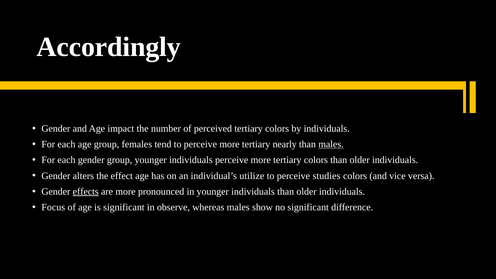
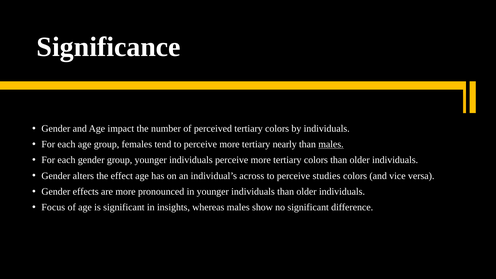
Accordingly: Accordingly -> Significance
utilize: utilize -> across
effects underline: present -> none
observe: observe -> insights
